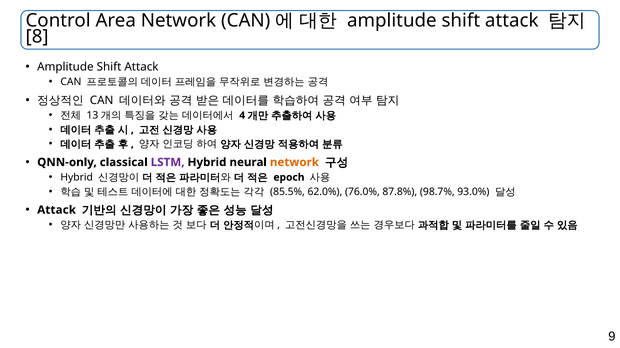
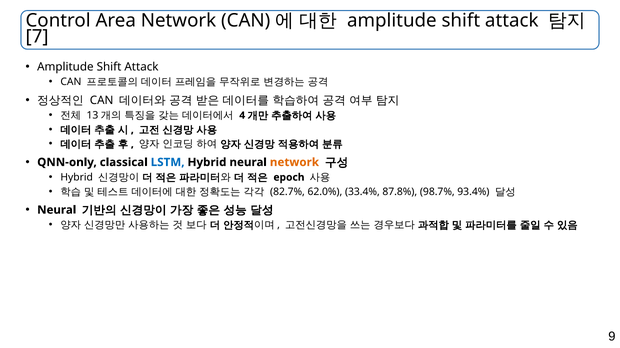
8: 8 -> 7
LSTM colour: purple -> blue
85.5%: 85.5% -> 82.7%
76.0%: 76.0% -> 33.4%
93.0%: 93.0% -> 93.4%
Attack at (57, 210): Attack -> Neural
